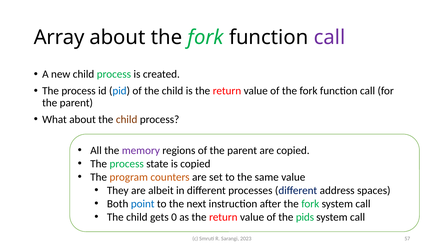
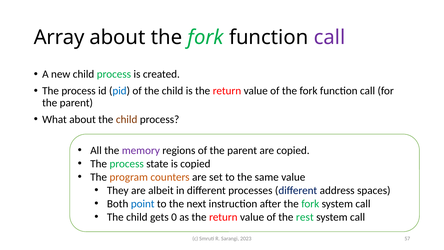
pids: pids -> rest
